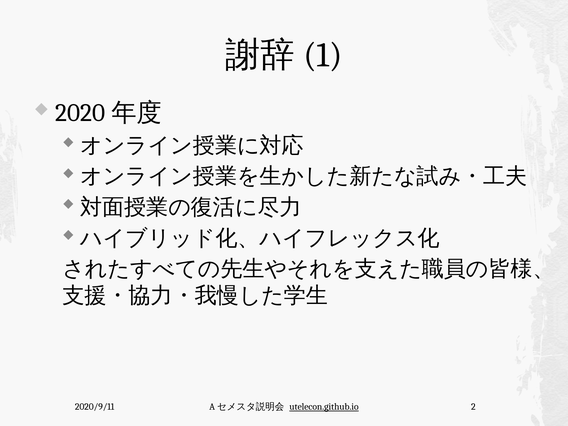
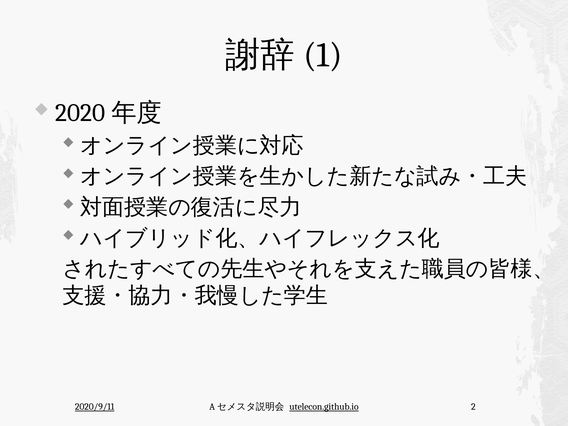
2020/9/11 underline: none -> present
